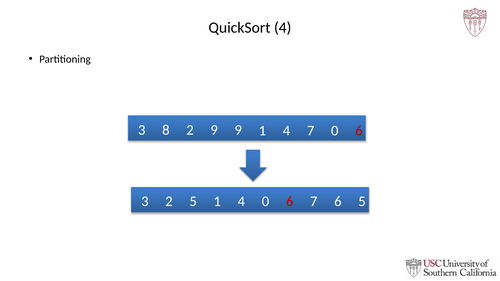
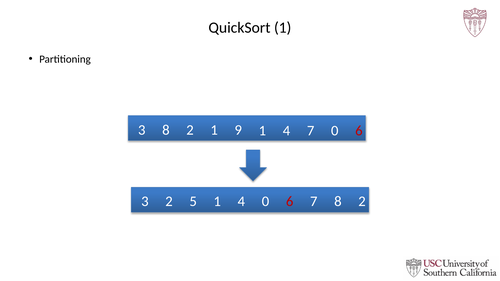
QuickSort 4: 4 -> 1
3 9: 9 -> 1
6 6: 6 -> 8
4 5: 5 -> 2
